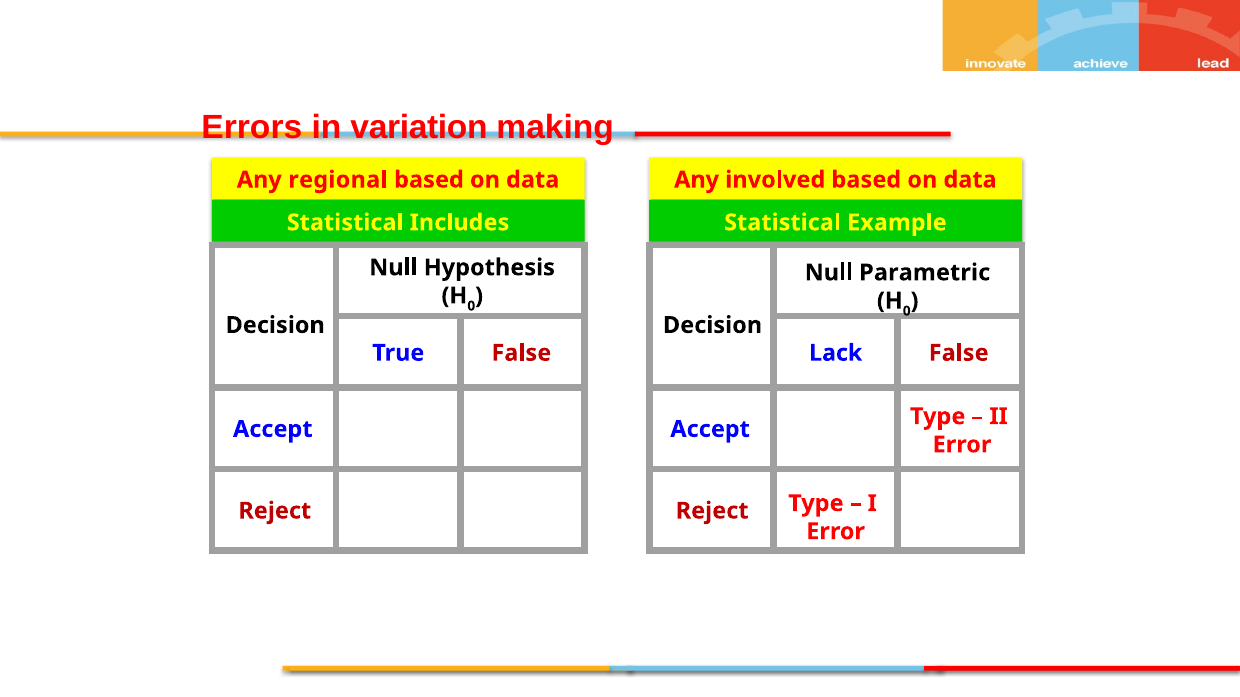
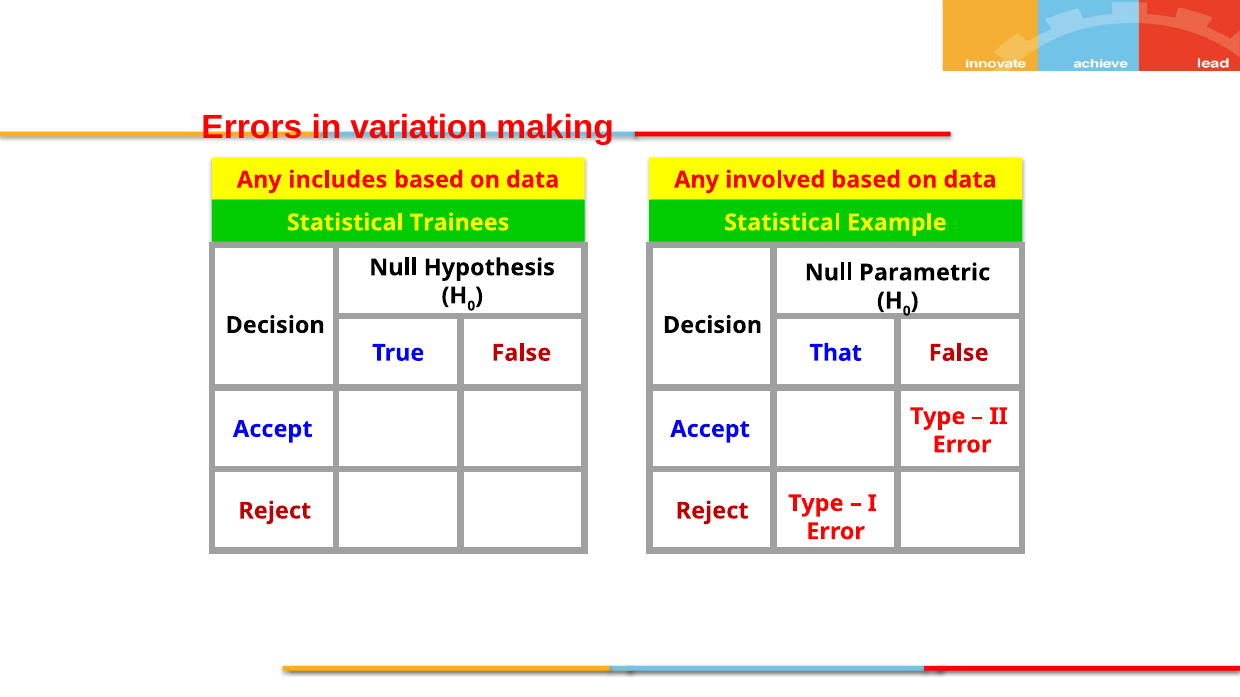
regional: regional -> includes
Includes: Includes -> Trainees
Lack: Lack -> That
